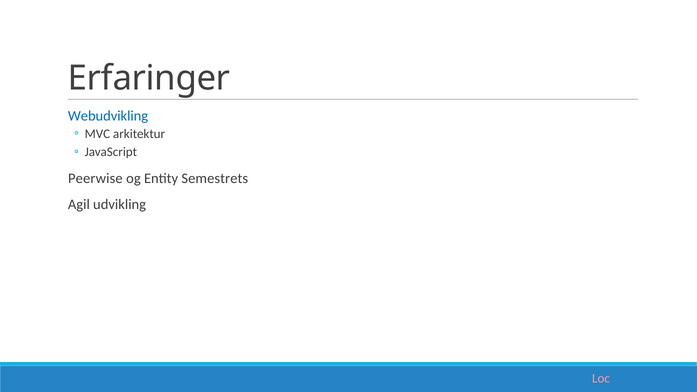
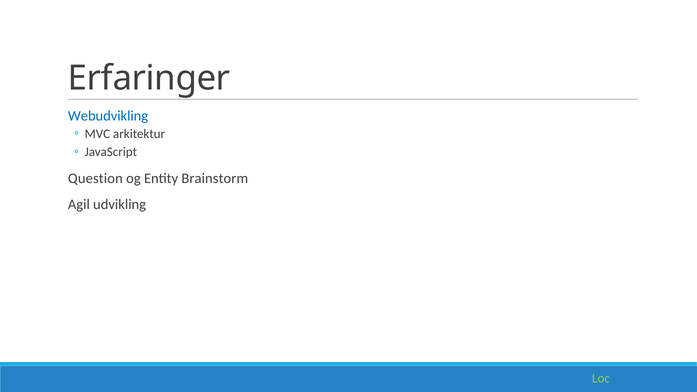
Peerwise: Peerwise -> Question
Semestrets: Semestrets -> Brainstorm
Loc colour: pink -> light green
